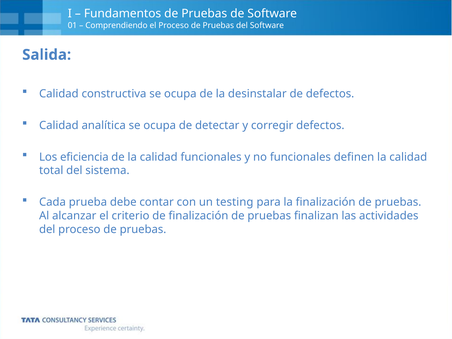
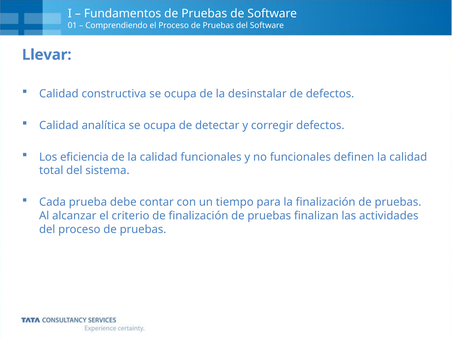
Salida: Salida -> Llevar
testing: testing -> tiempo
